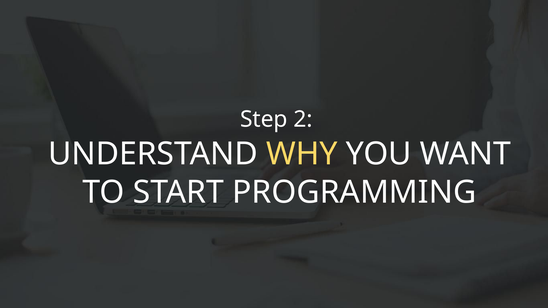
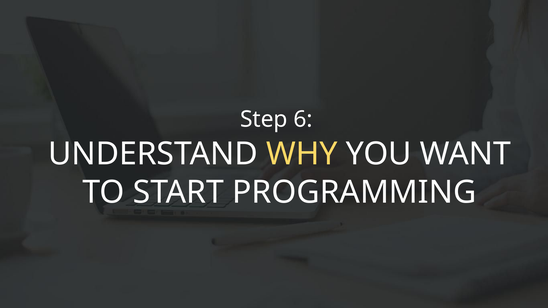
2: 2 -> 6
